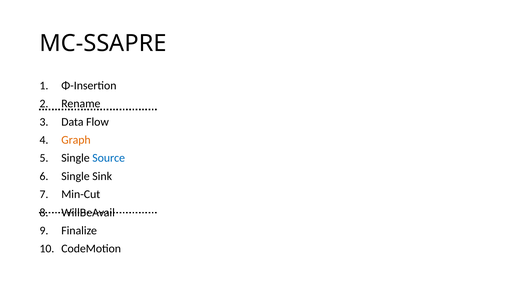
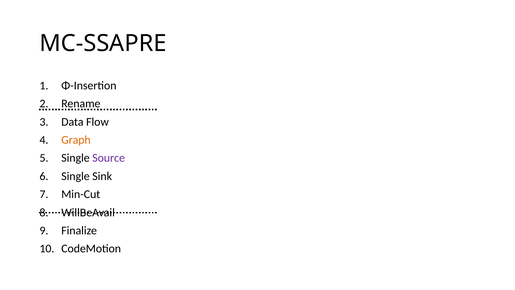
Source colour: blue -> purple
